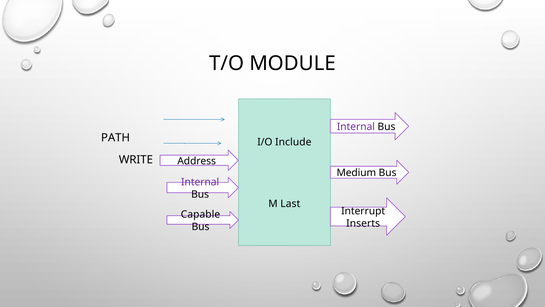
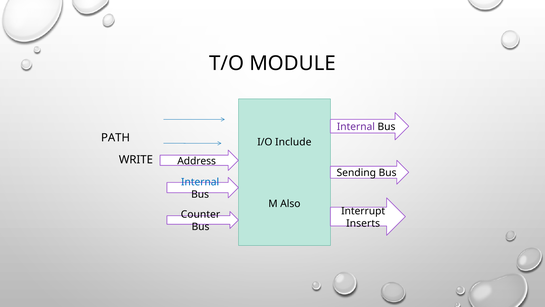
Medium: Medium -> Sending
Internal at (200, 182) colour: purple -> blue
Last: Last -> Also
Capable: Capable -> Counter
